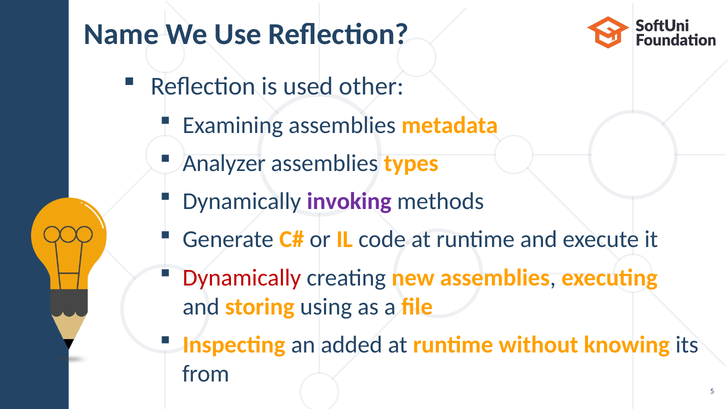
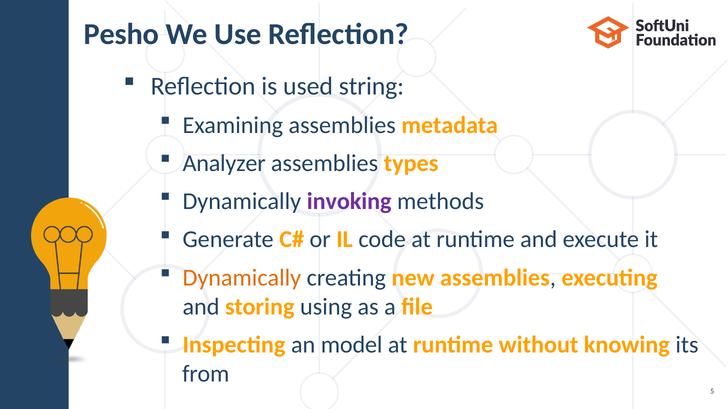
Name: Name -> Pesho
other: other -> string
Dynamically at (242, 278) colour: red -> orange
added: added -> model
